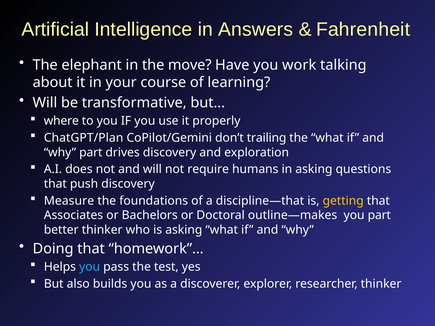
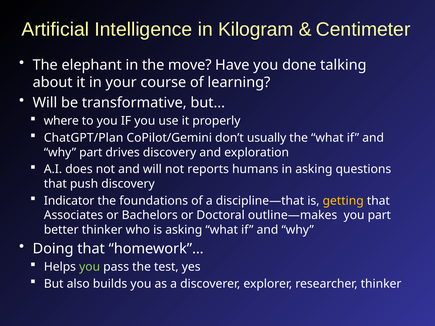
Answers: Answers -> Kilogram
Fahrenheit: Fahrenheit -> Centimeter
work: work -> done
trailing: trailing -> usually
require: require -> reports
Measure: Measure -> Indicator
you at (90, 267) colour: light blue -> light green
